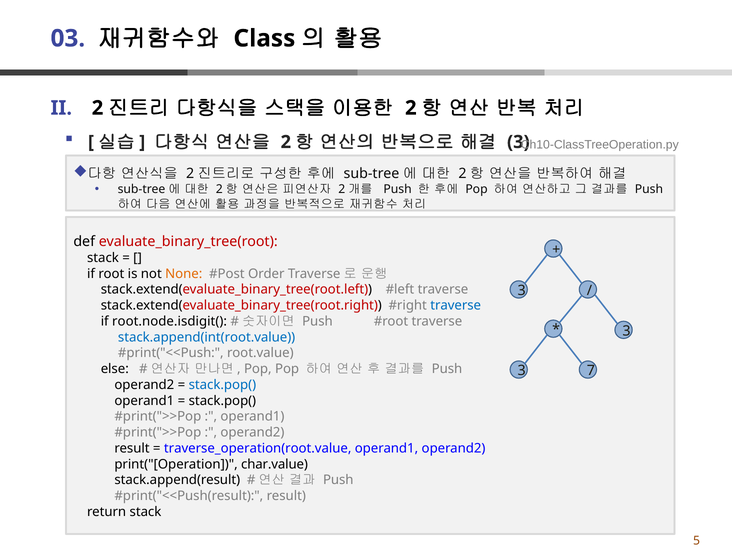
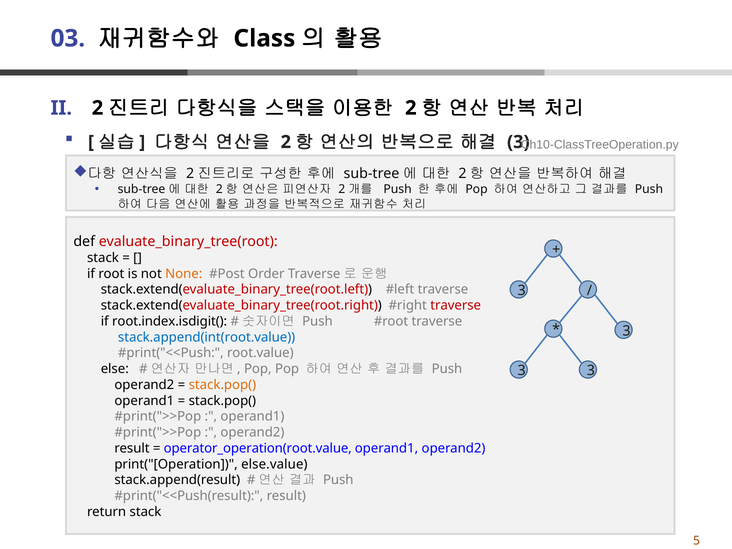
traverse at (456, 305) colour: blue -> red
root.node.isdigit(: root.node.isdigit( -> root.index.isdigit(
7 at (591, 371): 7 -> 3
stack.pop( at (222, 385) colour: blue -> orange
traverse_operation(root.value: traverse_operation(root.value -> operator_operation(root.value
char.value: char.value -> else.value
